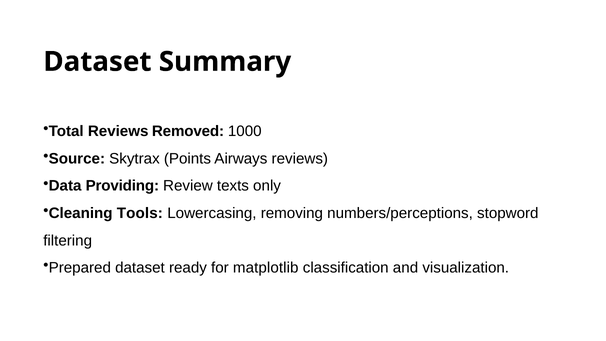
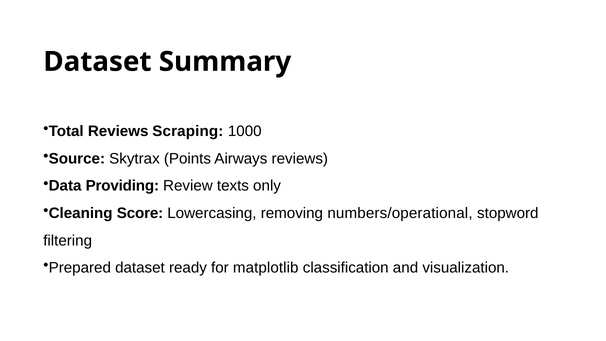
Removed: Removed -> Scraping
Tools: Tools -> Score
numbers/perceptions: numbers/perceptions -> numbers/operational
